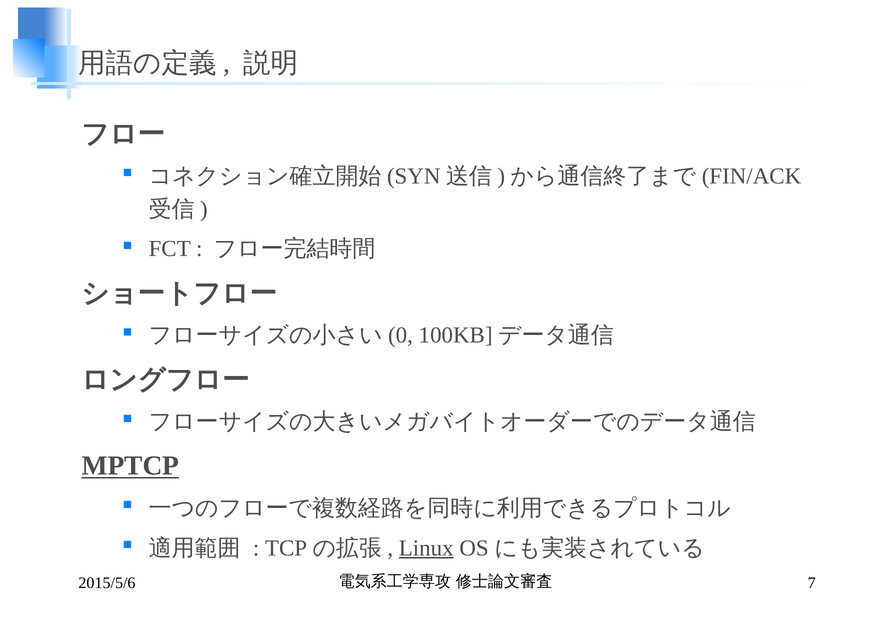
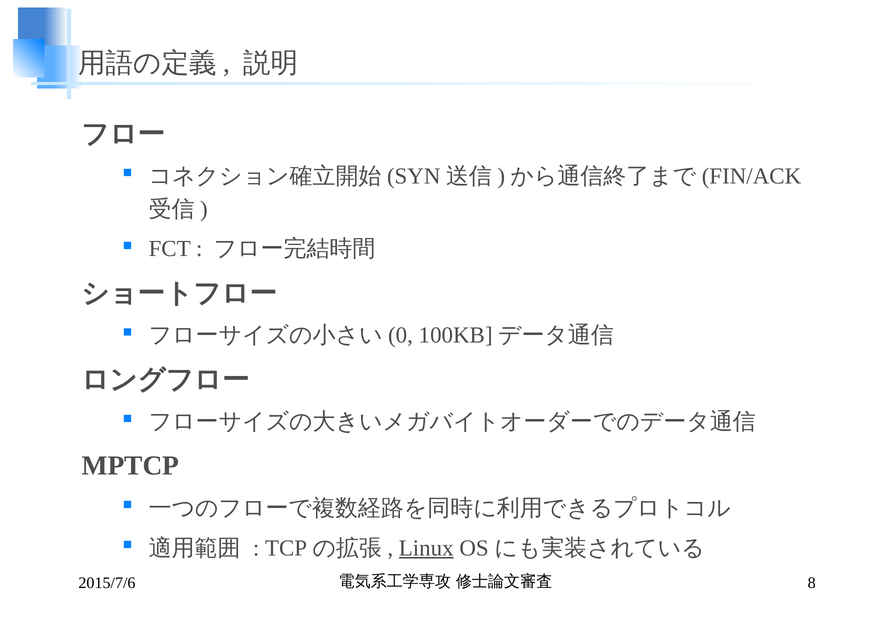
MPTCP underline: present -> none
2015/5/6: 2015/5/6 -> 2015/7/6
7: 7 -> 8
